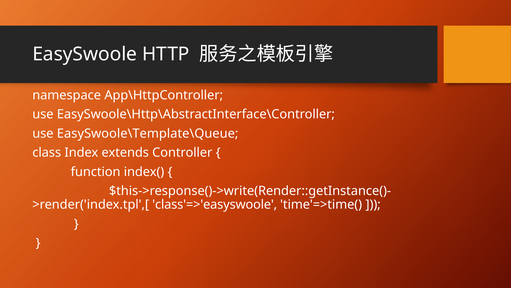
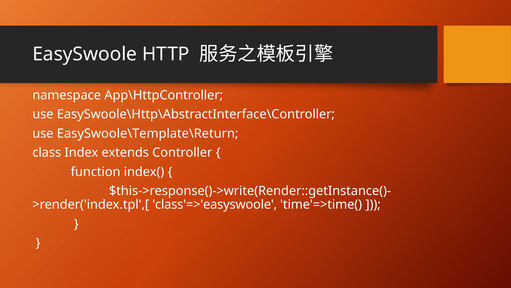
EasySwoole\Template\Queue: EasySwoole\Template\Queue -> EasySwoole\Template\Return
